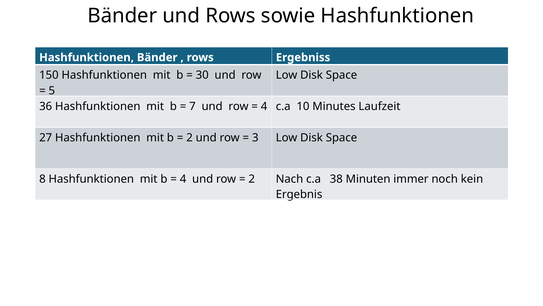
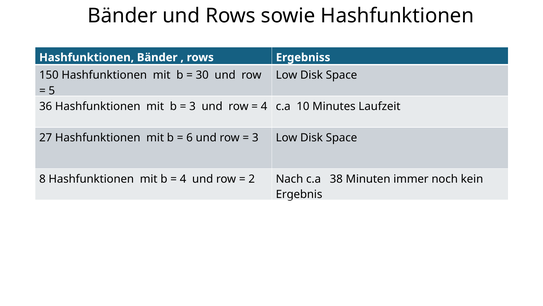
7 at (192, 106): 7 -> 3
2 at (189, 138): 2 -> 6
